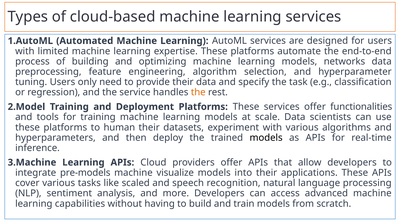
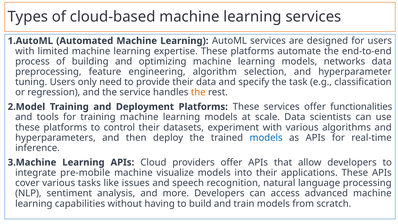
human: human -> control
models at (266, 138) colour: black -> blue
pre-models: pre-models -> pre-mobile
scaled: scaled -> issues
